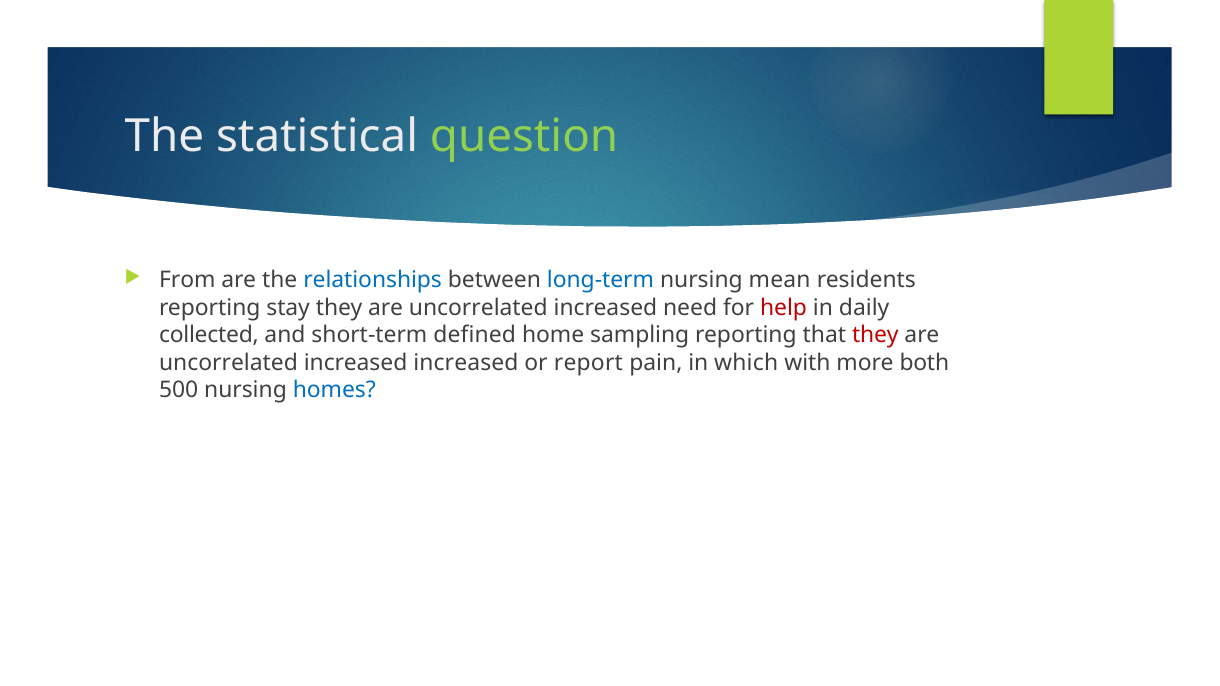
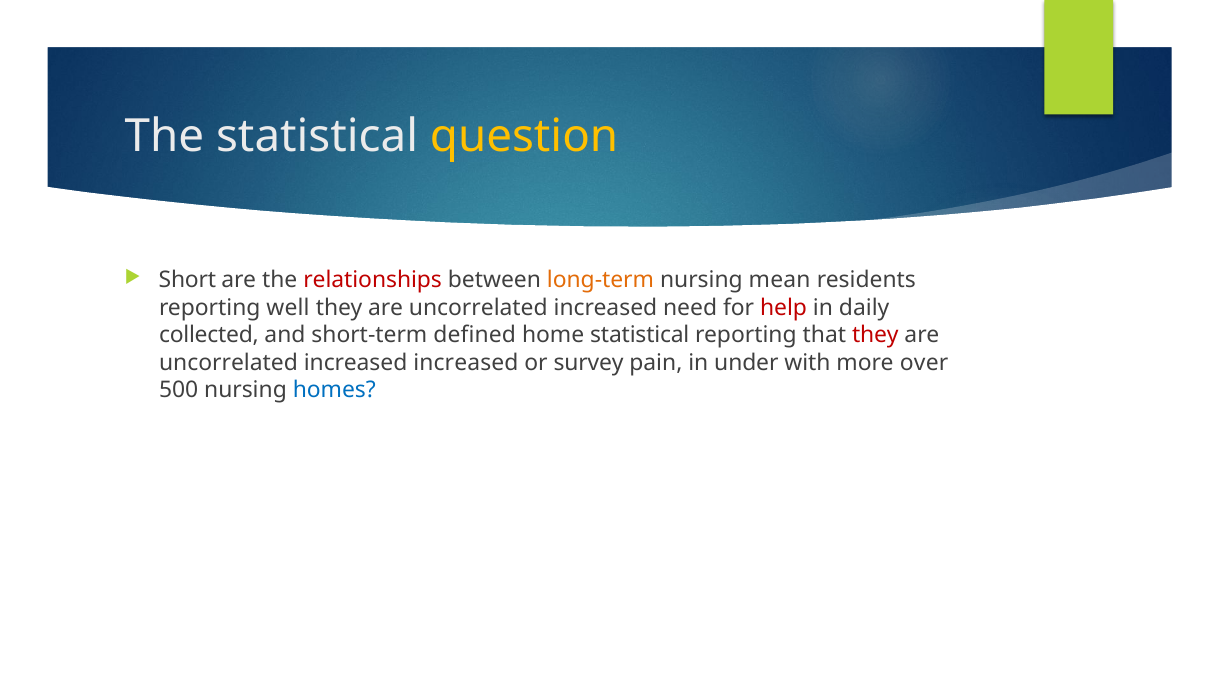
question colour: light green -> yellow
From: From -> Short
relationships colour: blue -> red
long-term colour: blue -> orange
stay: stay -> well
home sampling: sampling -> statistical
report: report -> survey
which: which -> under
both: both -> over
